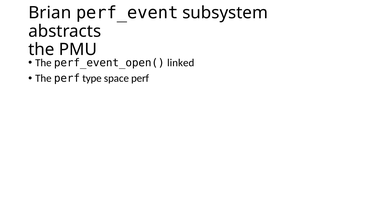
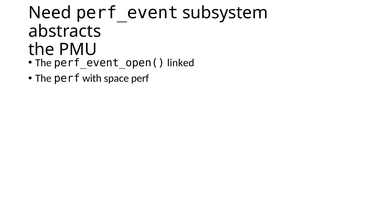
Brian: Brian -> Need
type: type -> with
